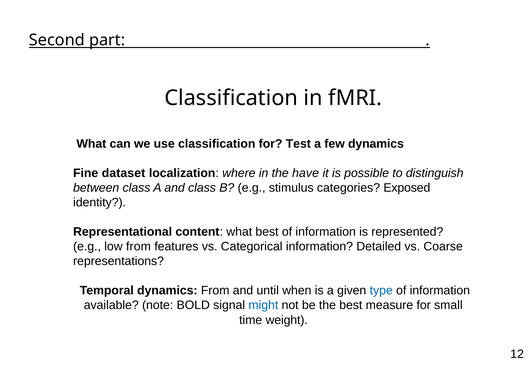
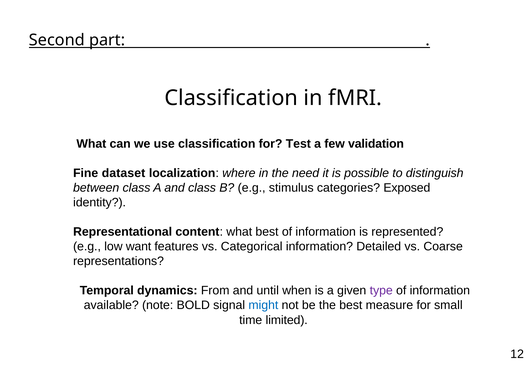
few dynamics: dynamics -> validation
have: have -> need
low from: from -> want
type colour: blue -> purple
weight: weight -> limited
